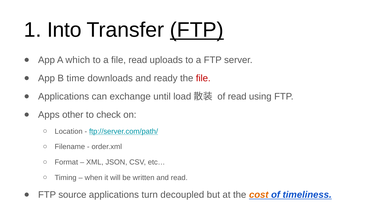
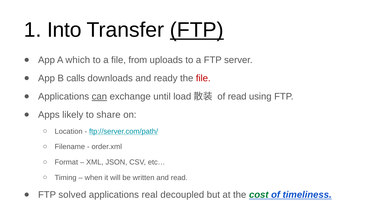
file read: read -> from
time: time -> calls
can underline: none -> present
other: other -> likely
check: check -> share
source: source -> solved
turn: turn -> real
cost colour: orange -> green
